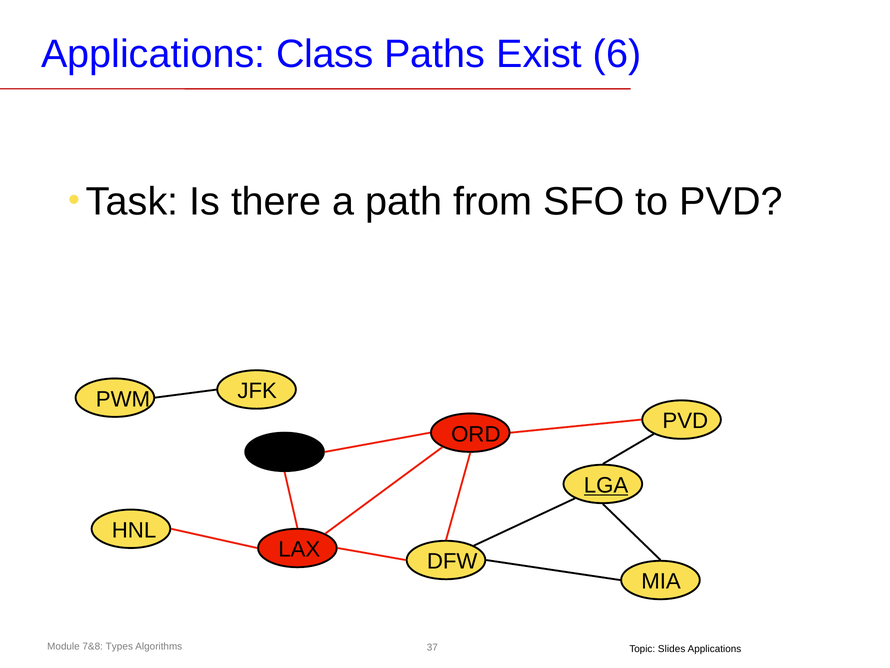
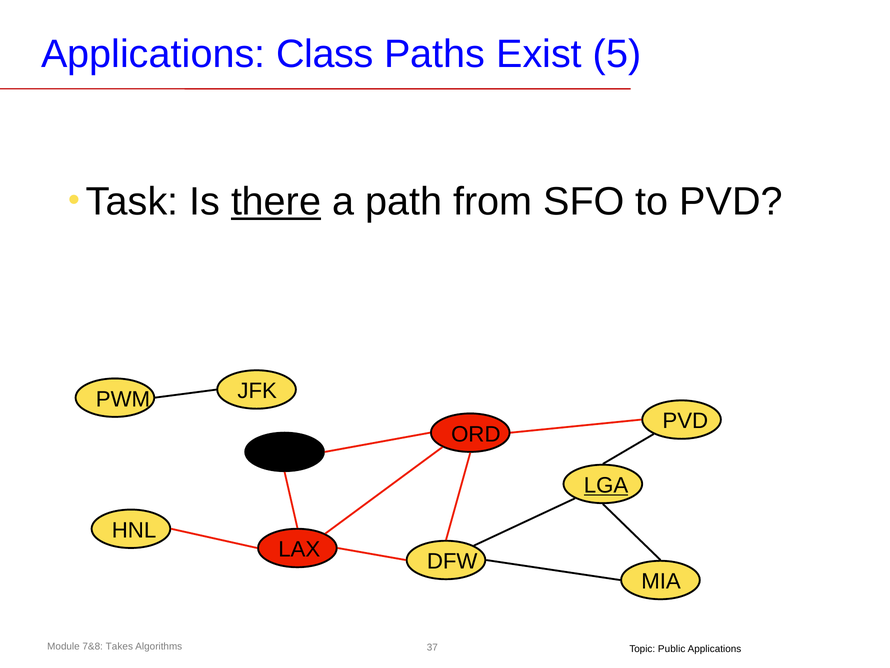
6: 6 -> 5
there underline: none -> present
Types: Types -> Takes
Slides: Slides -> Public
